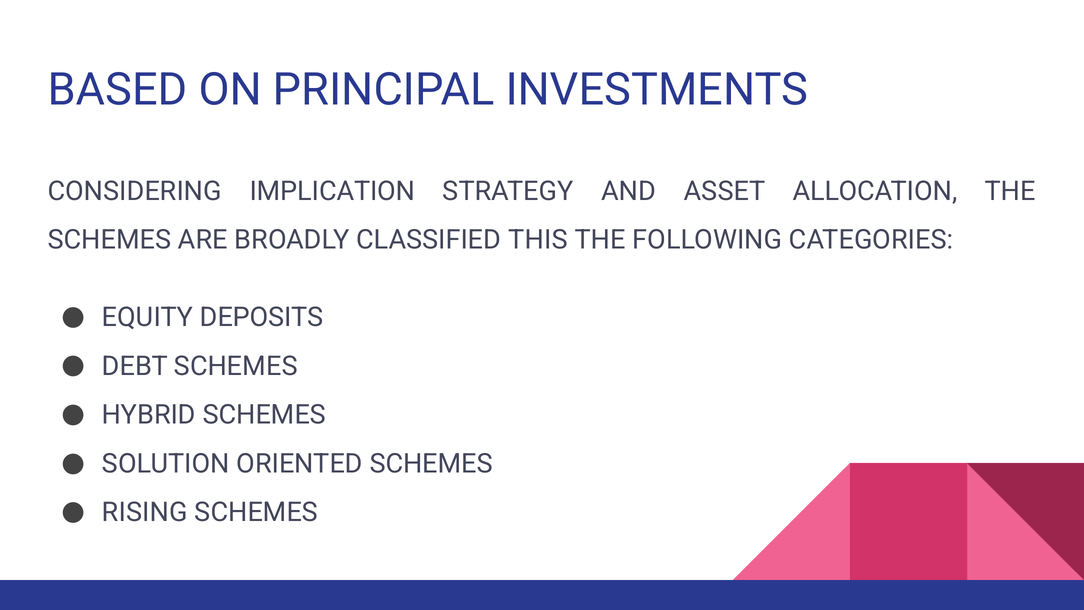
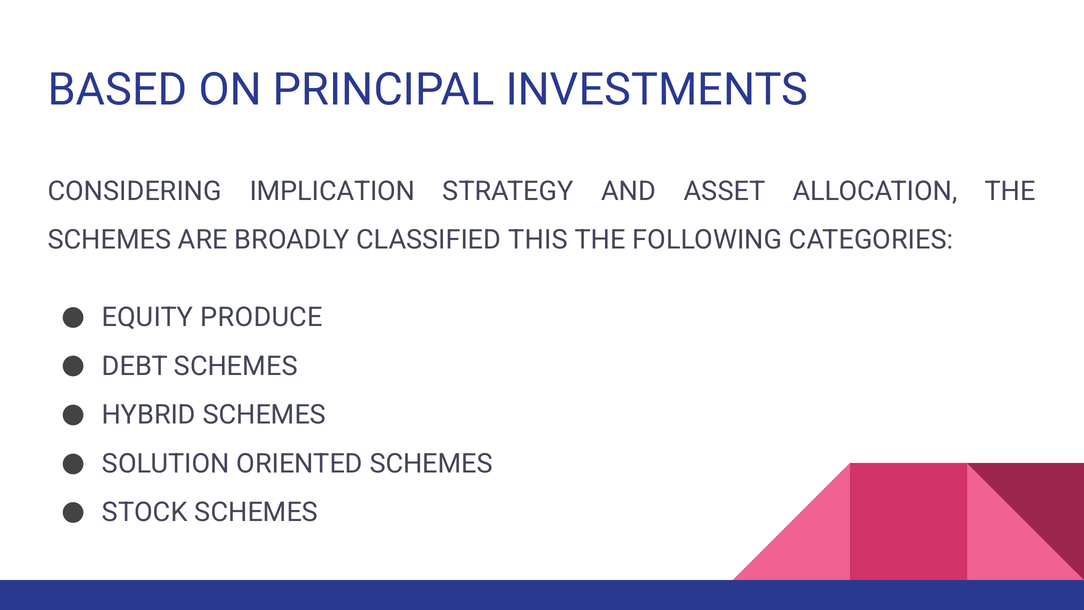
DEPOSITS: DEPOSITS -> PRODUCE
RISING: RISING -> STOCK
